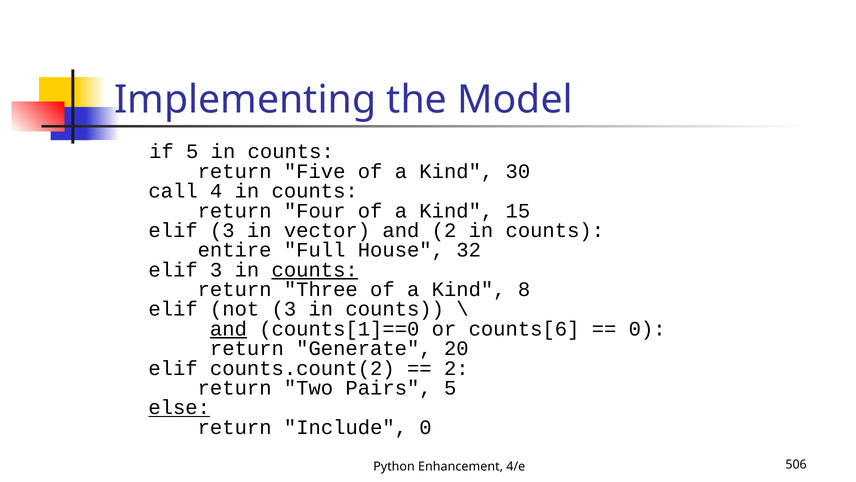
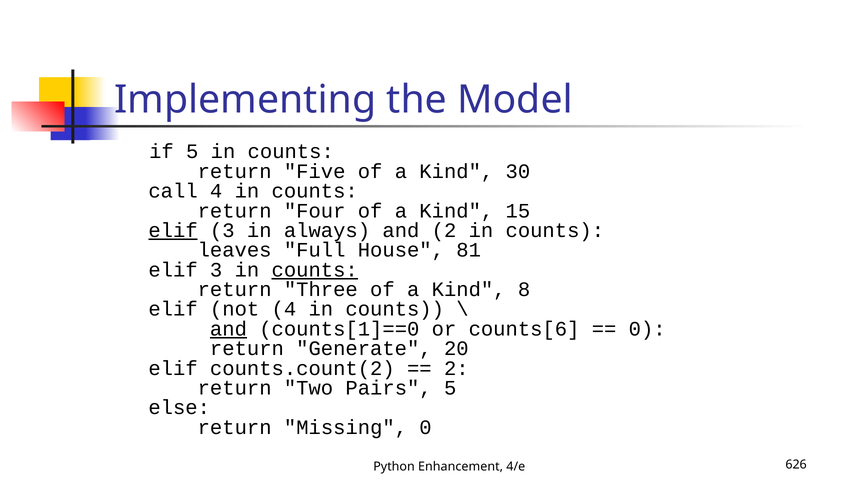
elif at (173, 230) underline: none -> present
vector: vector -> always
entire: entire -> leaves
32: 32 -> 81
not 3: 3 -> 4
else underline: present -> none
Include: Include -> Missing
506: 506 -> 626
